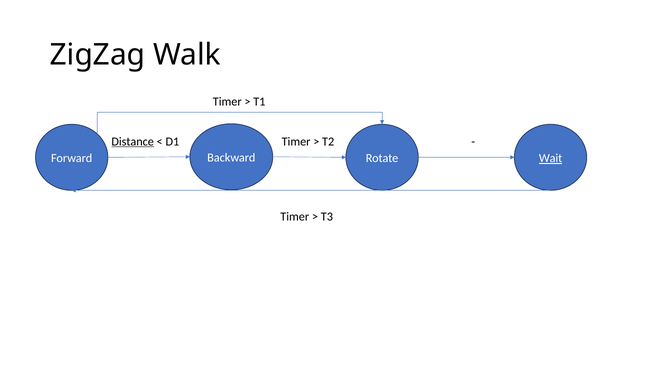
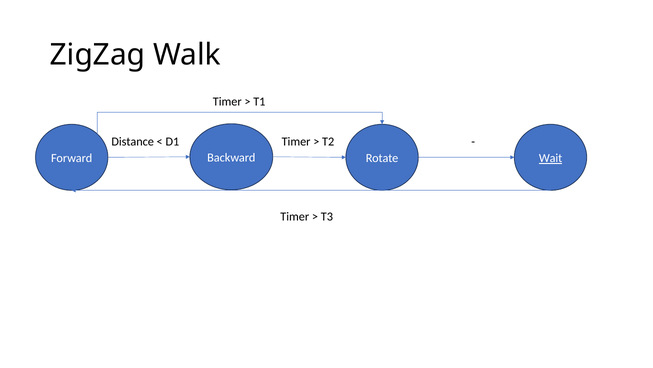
Distance underline: present -> none
